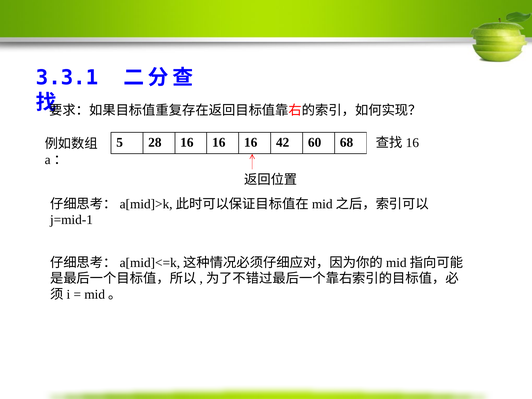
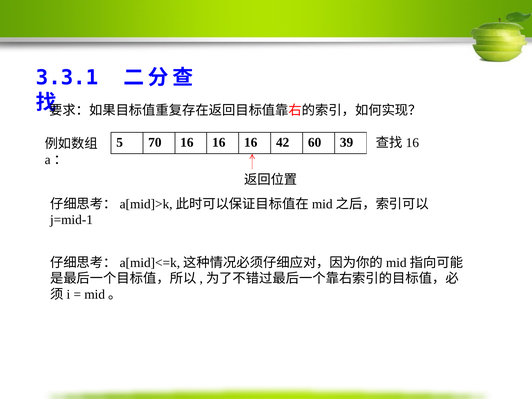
28: 28 -> 70
68: 68 -> 39
